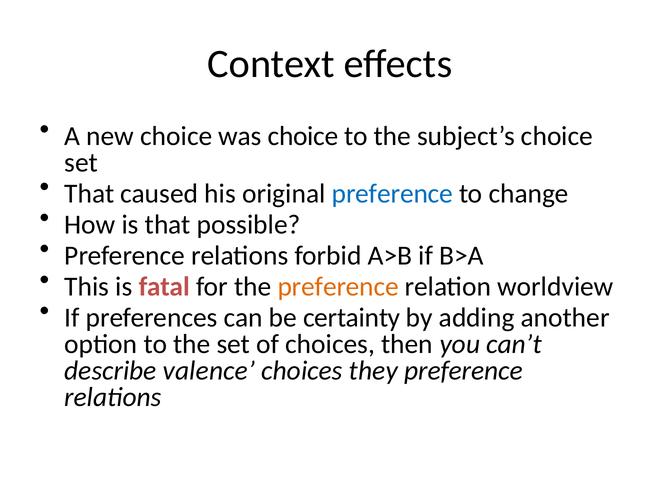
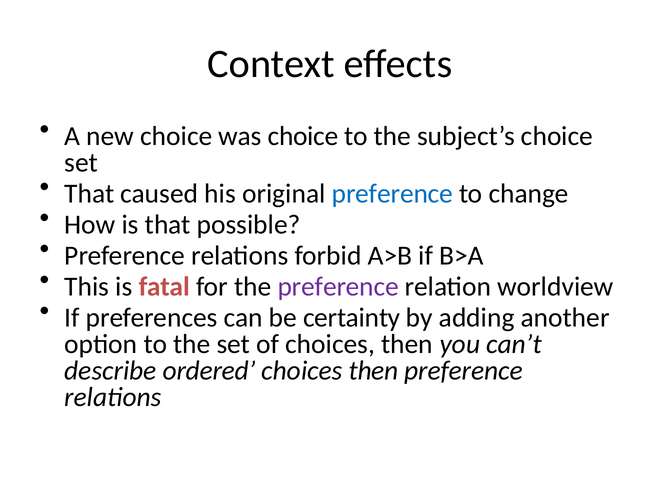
preference at (338, 287) colour: orange -> purple
valence: valence -> ordered
they at (373, 371): they -> then
